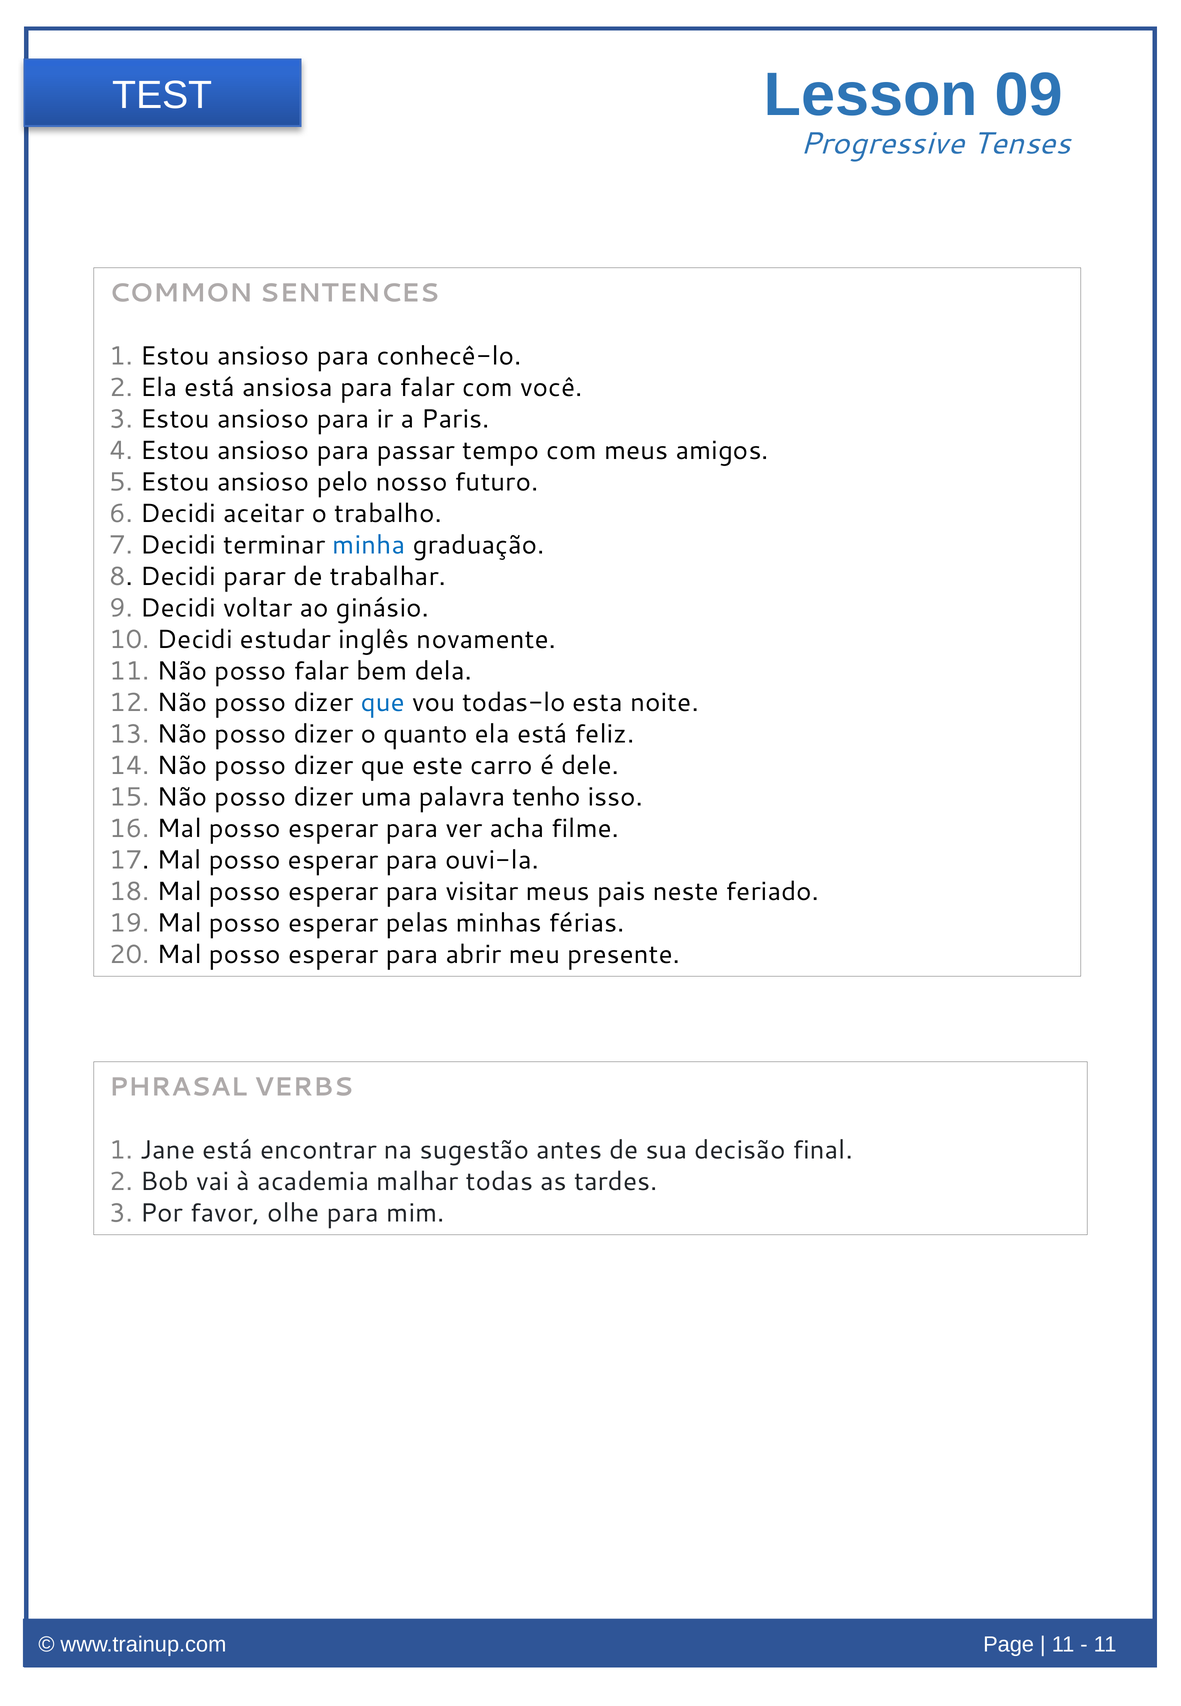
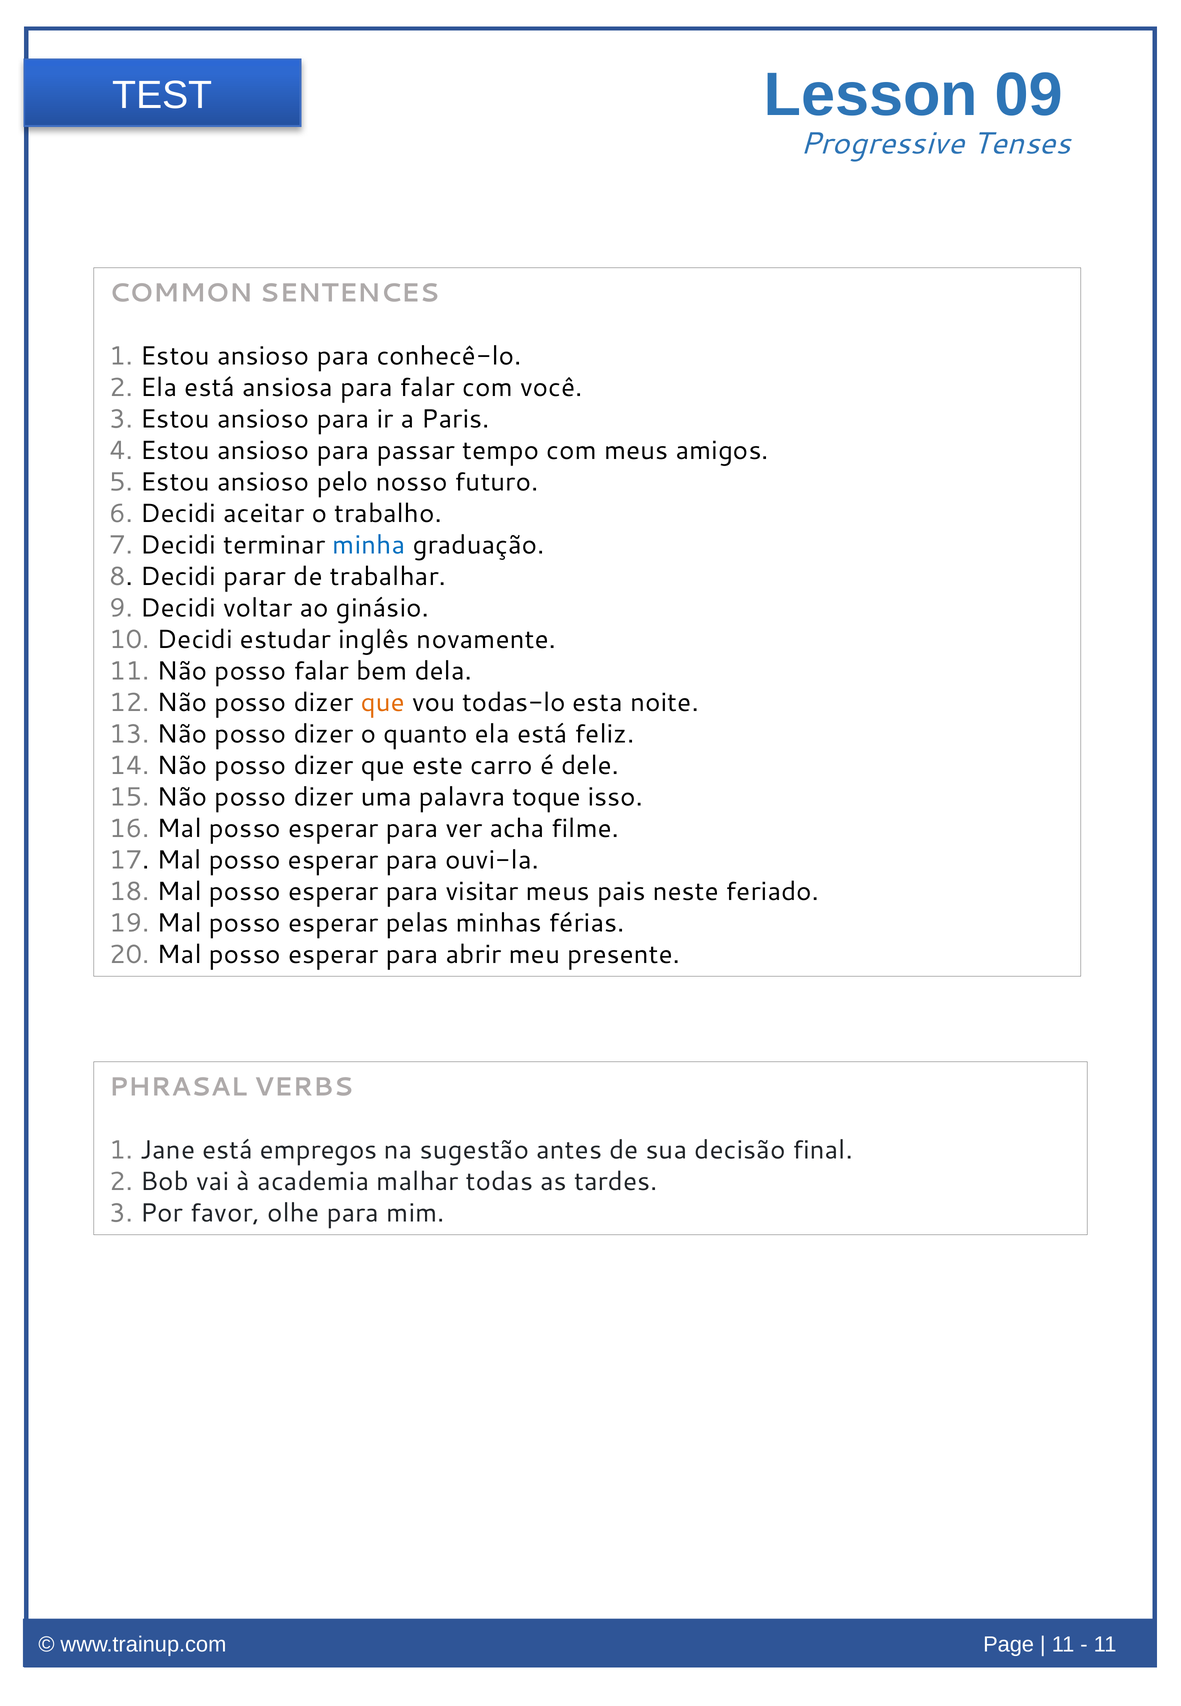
que at (383, 703) colour: blue -> orange
tenho: tenho -> toque
encontrar: encontrar -> empregos
